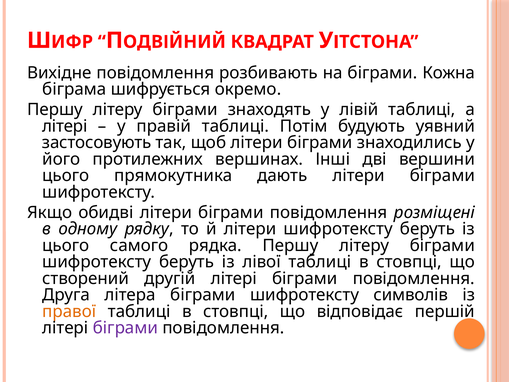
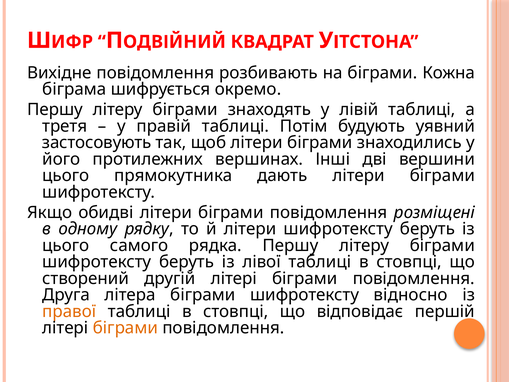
літері at (65, 126): літері -> третя
символів: символів -> відносно
біграми at (125, 328) colour: purple -> orange
